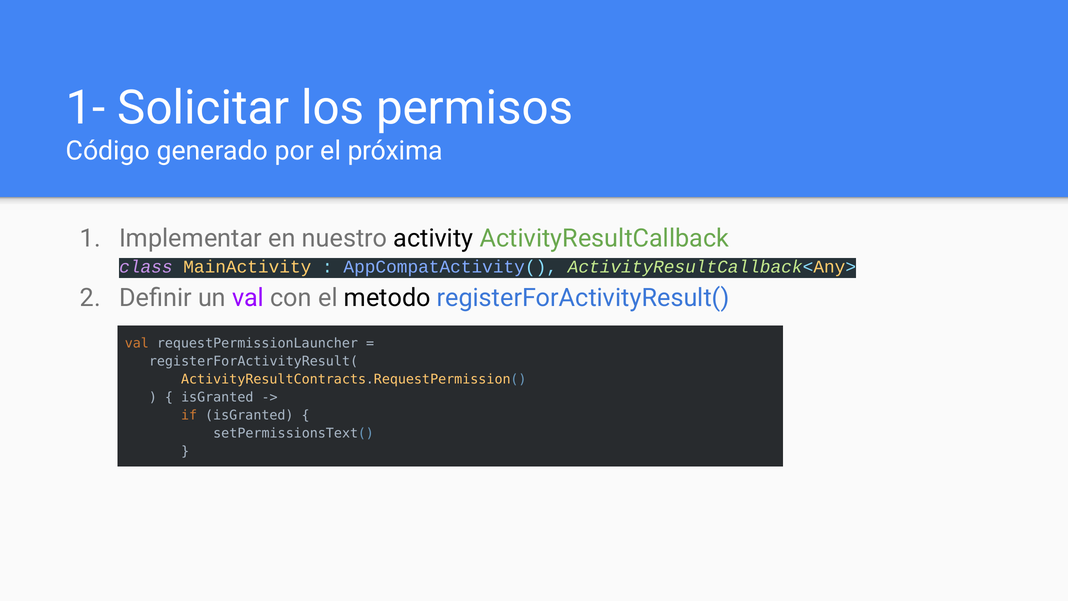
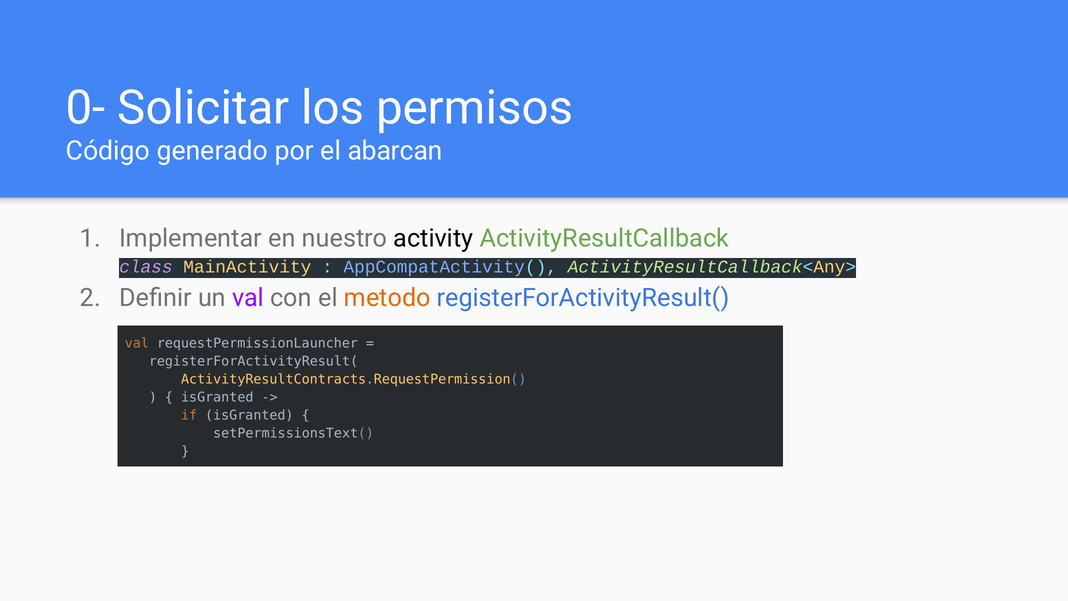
1-: 1- -> 0-
próxima: próxima -> abarcan
metodo colour: black -> orange
